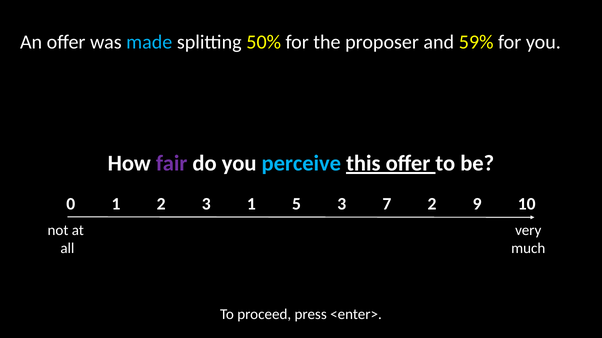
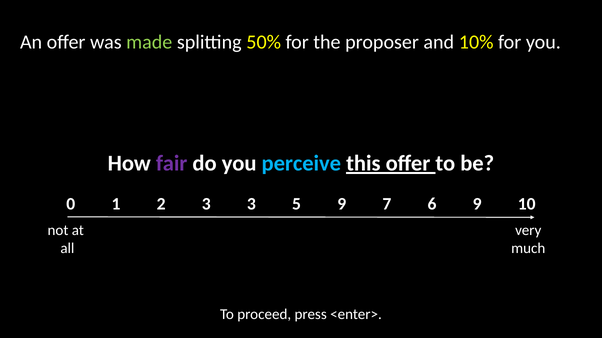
made colour: light blue -> light green
59%: 59% -> 10%
3 1: 1 -> 3
5 3: 3 -> 9
7 2: 2 -> 6
